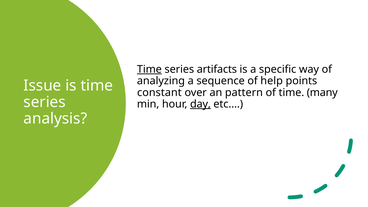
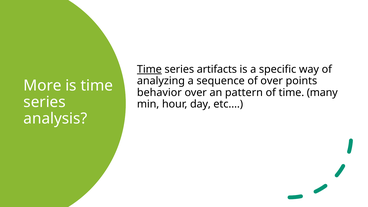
of help: help -> over
Issue: Issue -> More
constant: constant -> behavior
day underline: present -> none
